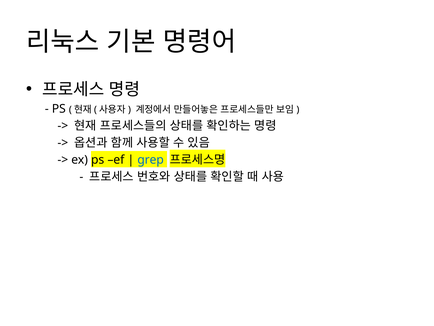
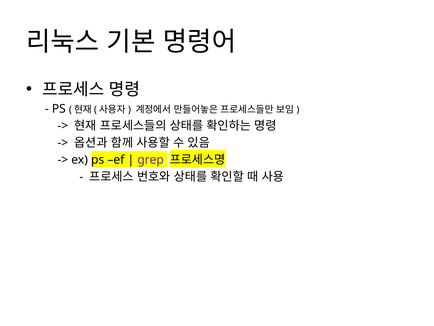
grep colour: blue -> purple
